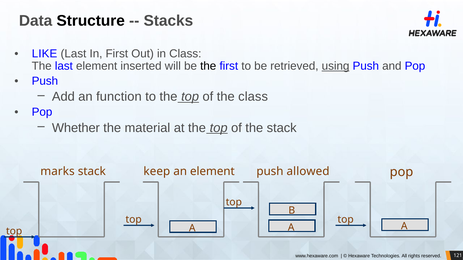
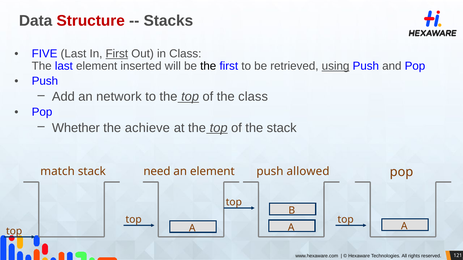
Structure colour: black -> red
LIKE: LIKE -> FIVE
First at (117, 54) underline: none -> present
function: function -> network
material: material -> achieve
marks: marks -> match
keep: keep -> need
